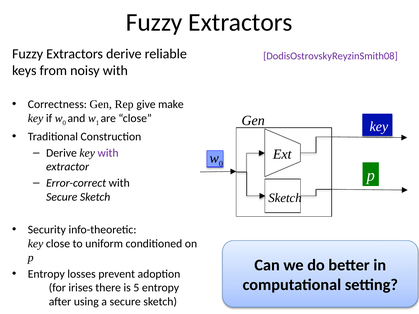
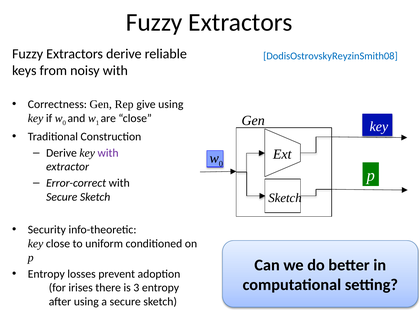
DodisOstrovskyReyzinSmith08 colour: purple -> blue
give make: make -> using
5: 5 -> 3
